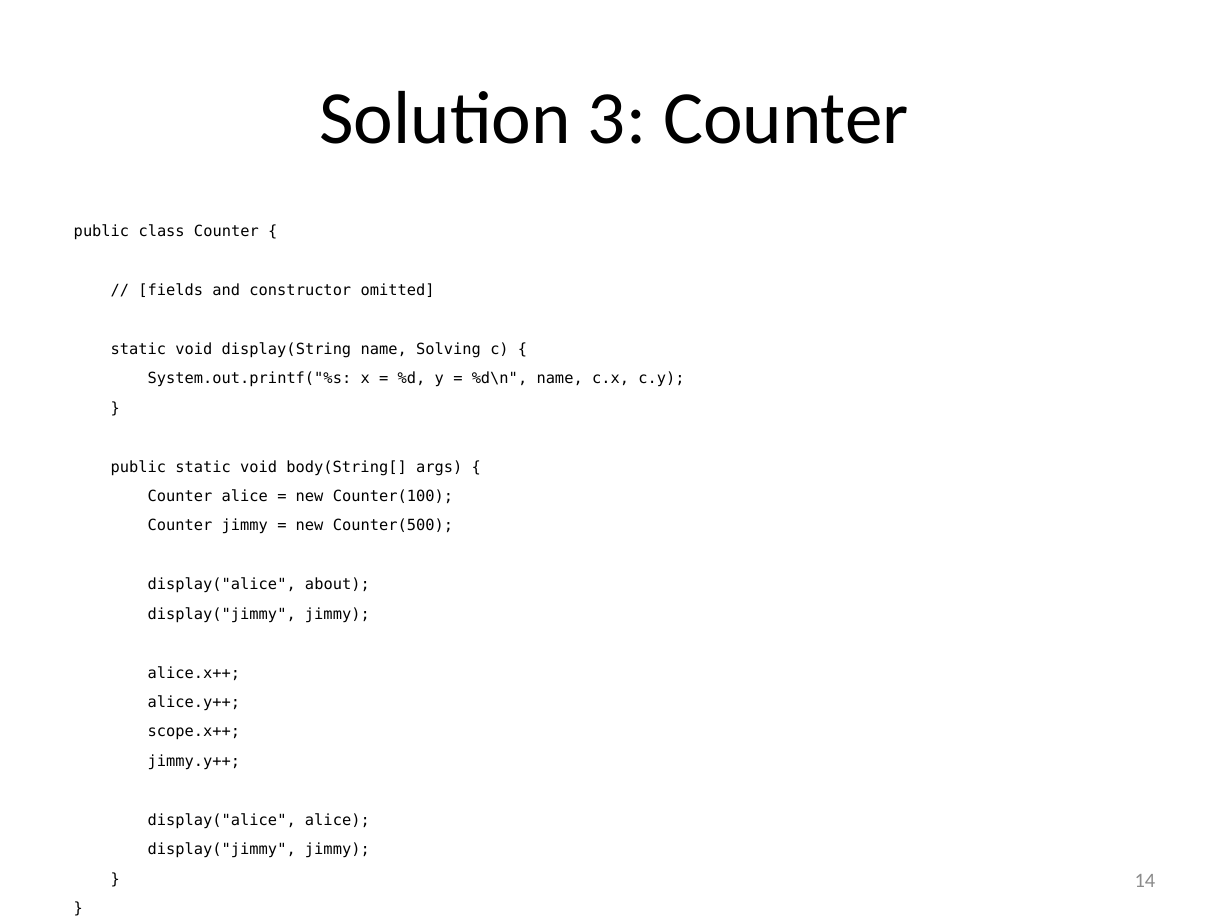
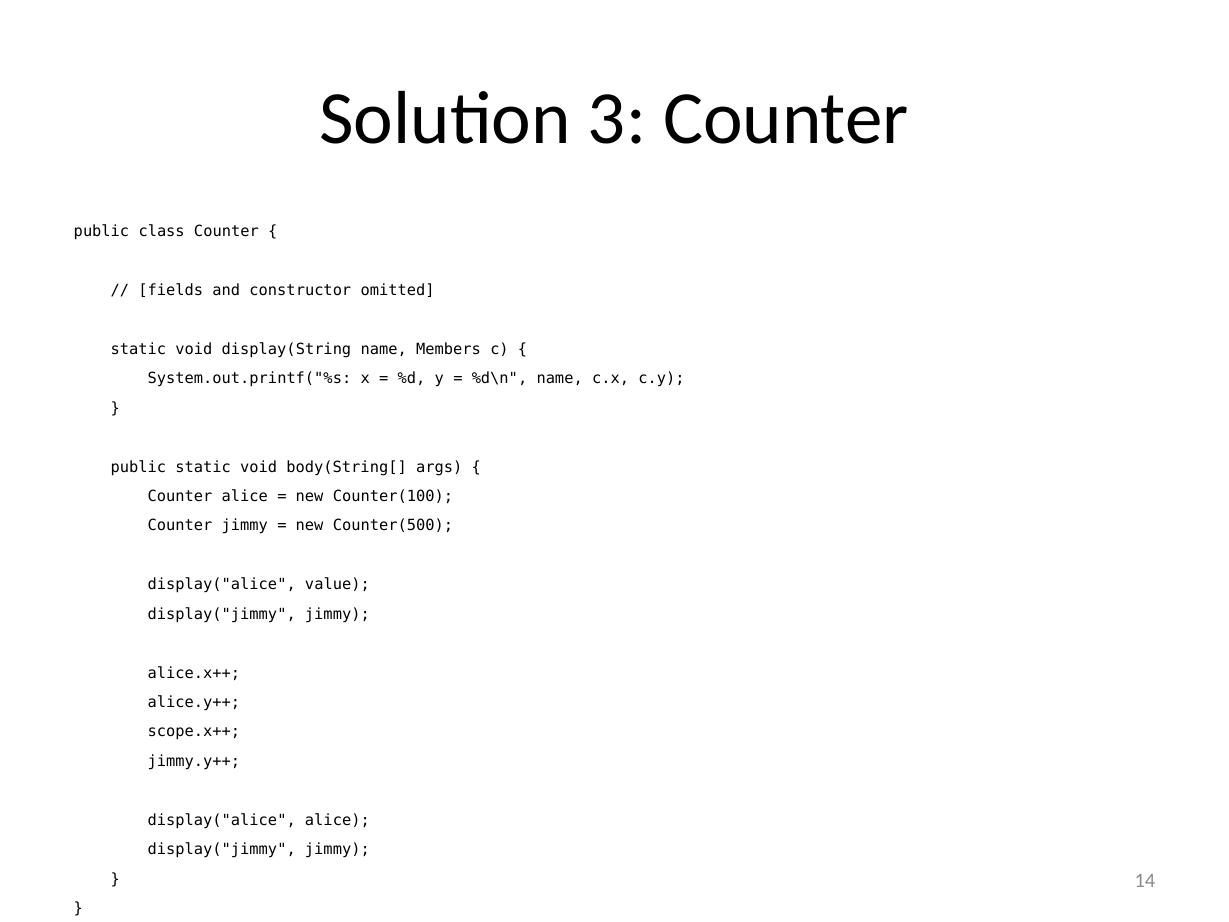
Solving: Solving -> Members
about: about -> value
